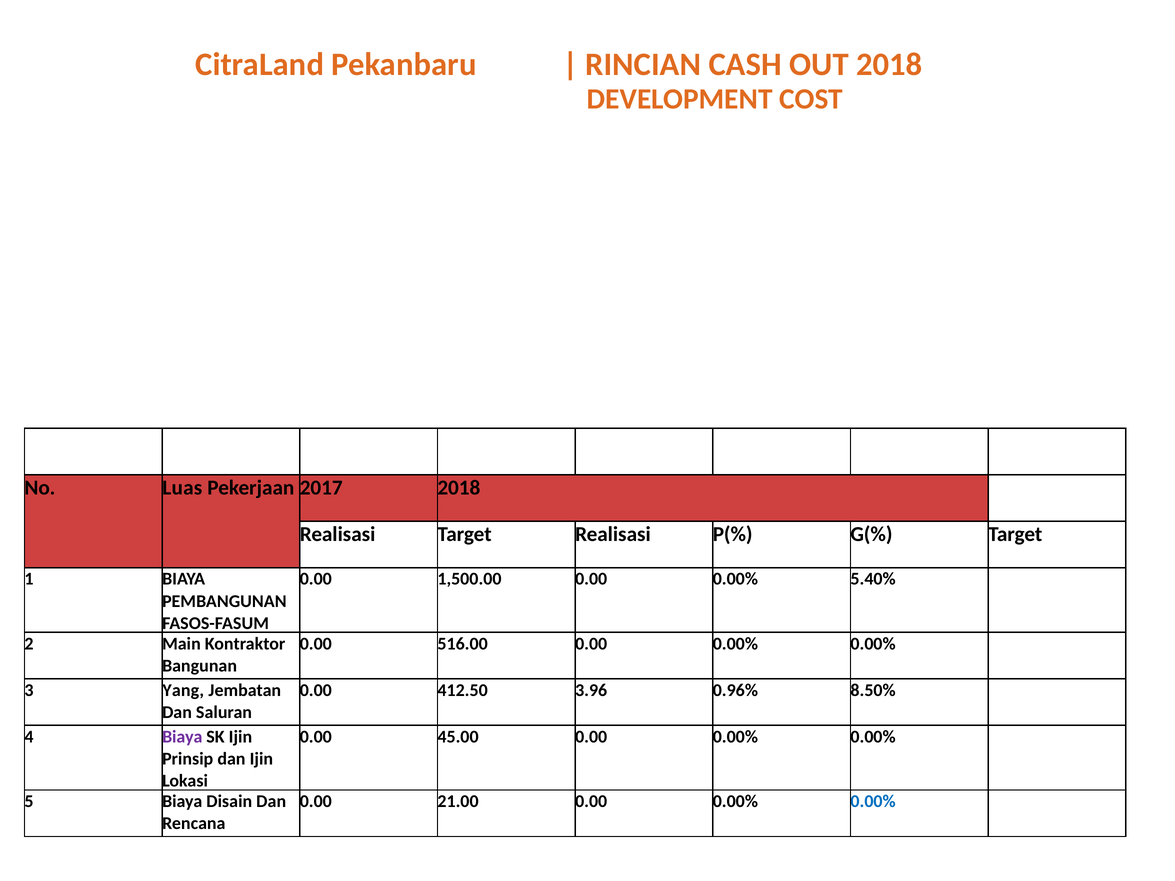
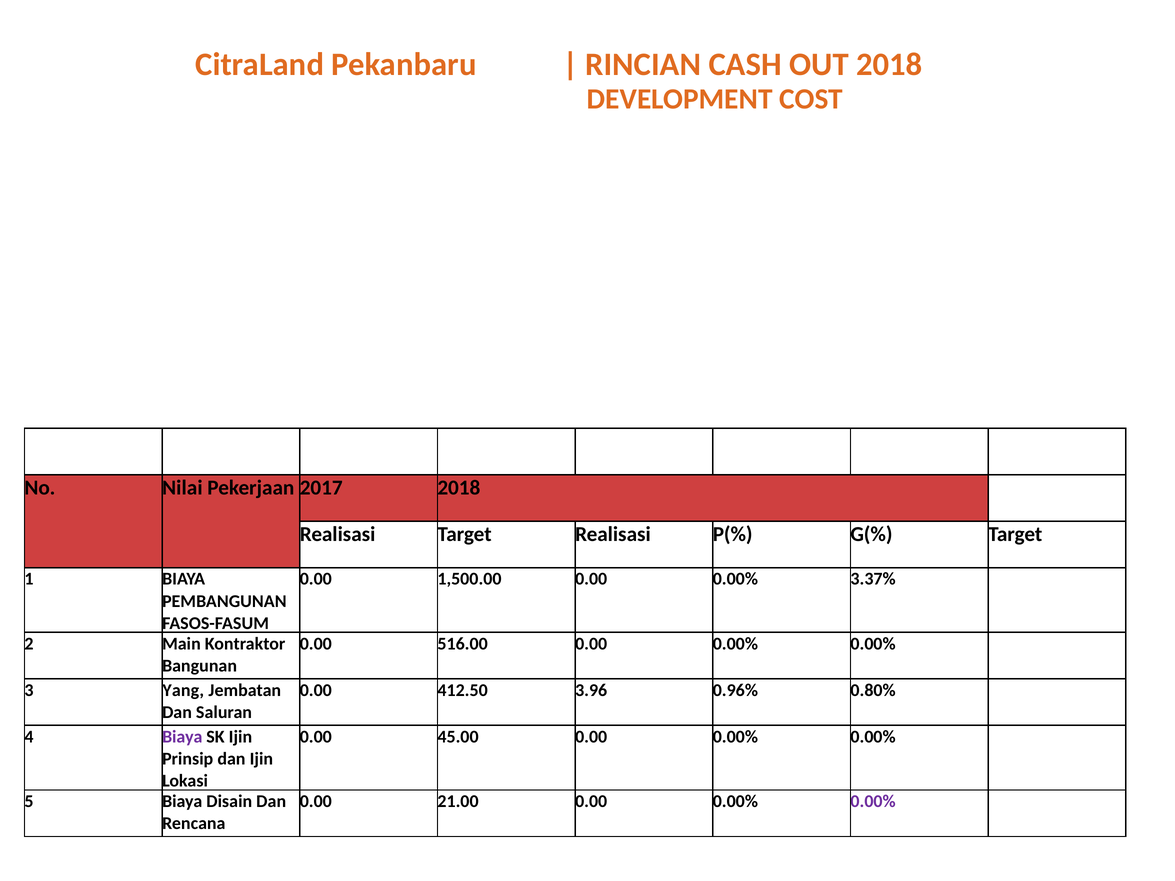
Luas: Luas -> Nilai
5.40%: 5.40% -> 3.37%
8.50%: 8.50% -> 0.80%
0.00% at (873, 802) colour: blue -> purple
